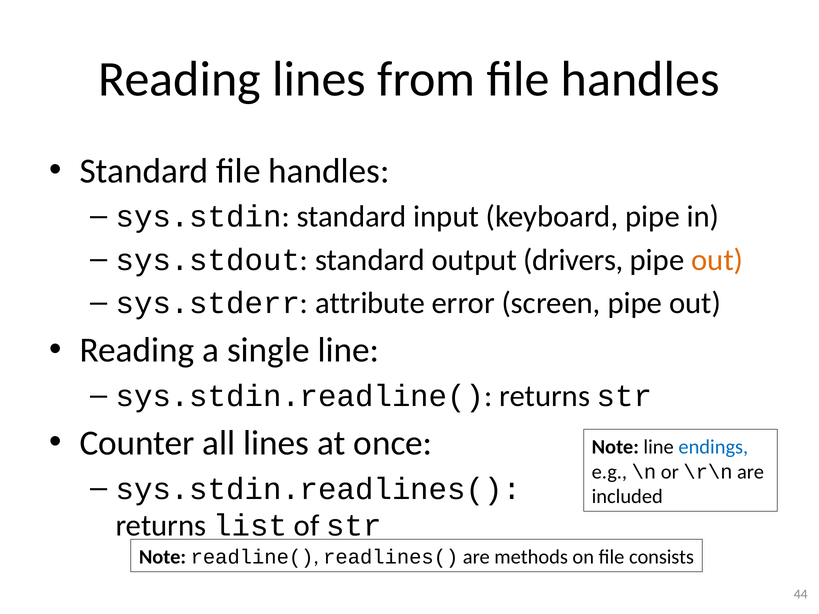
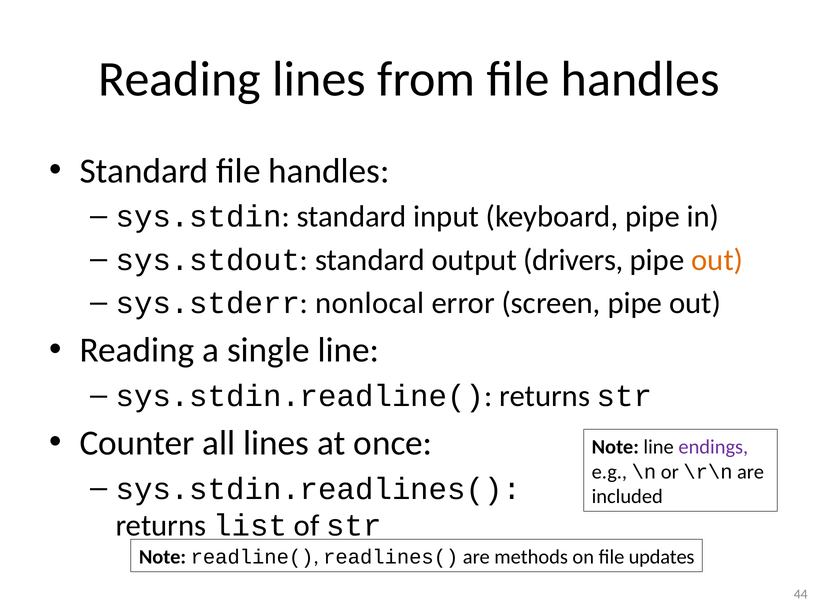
attribute: attribute -> nonlocal
endings colour: blue -> purple
consists: consists -> updates
